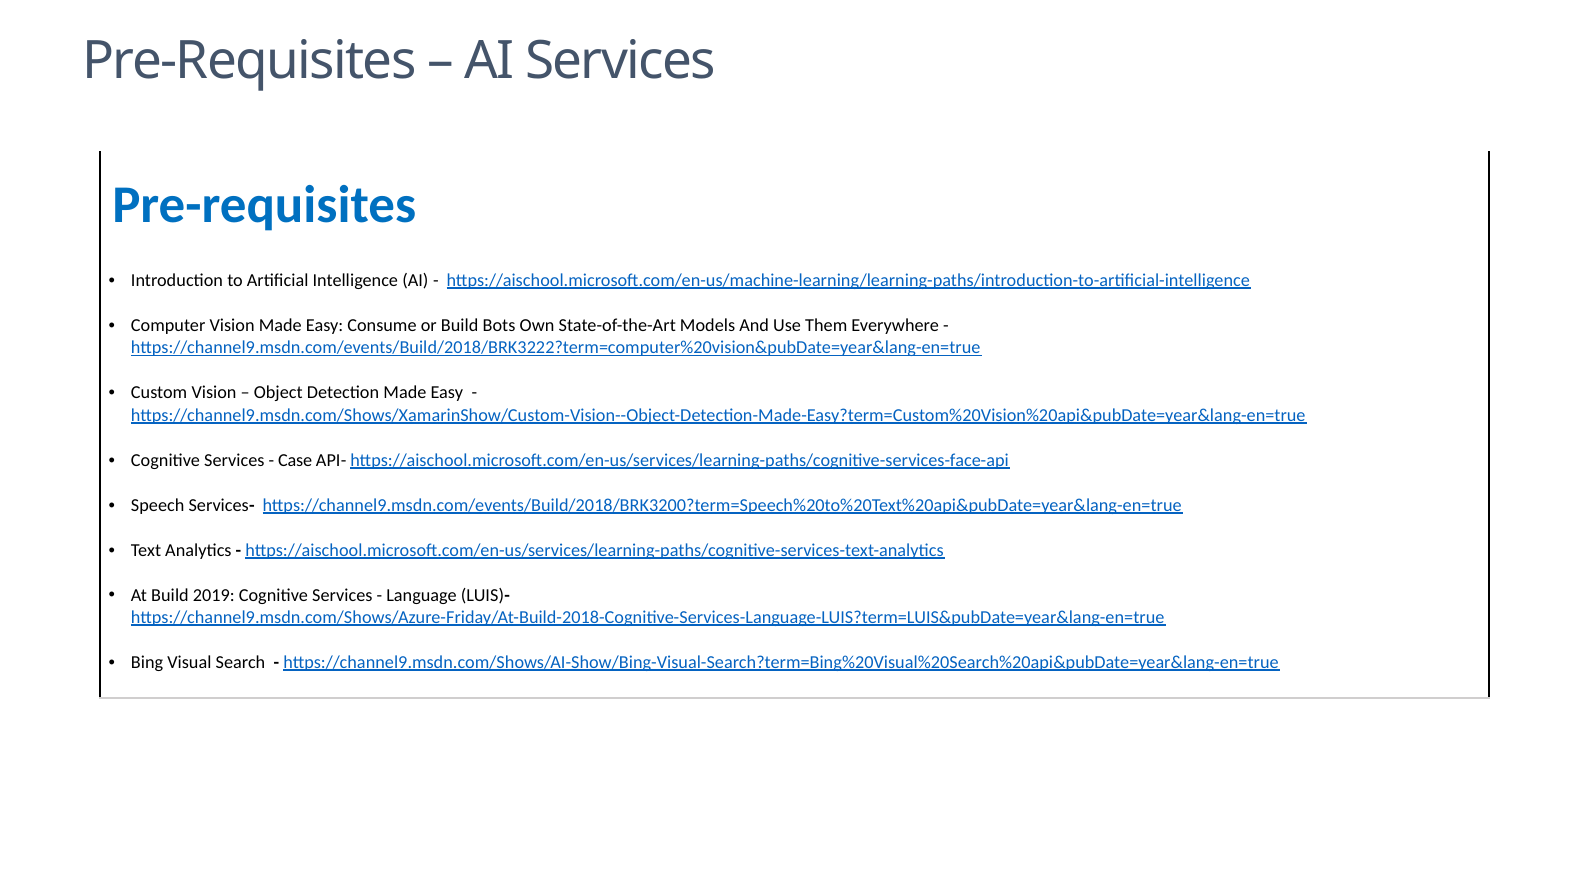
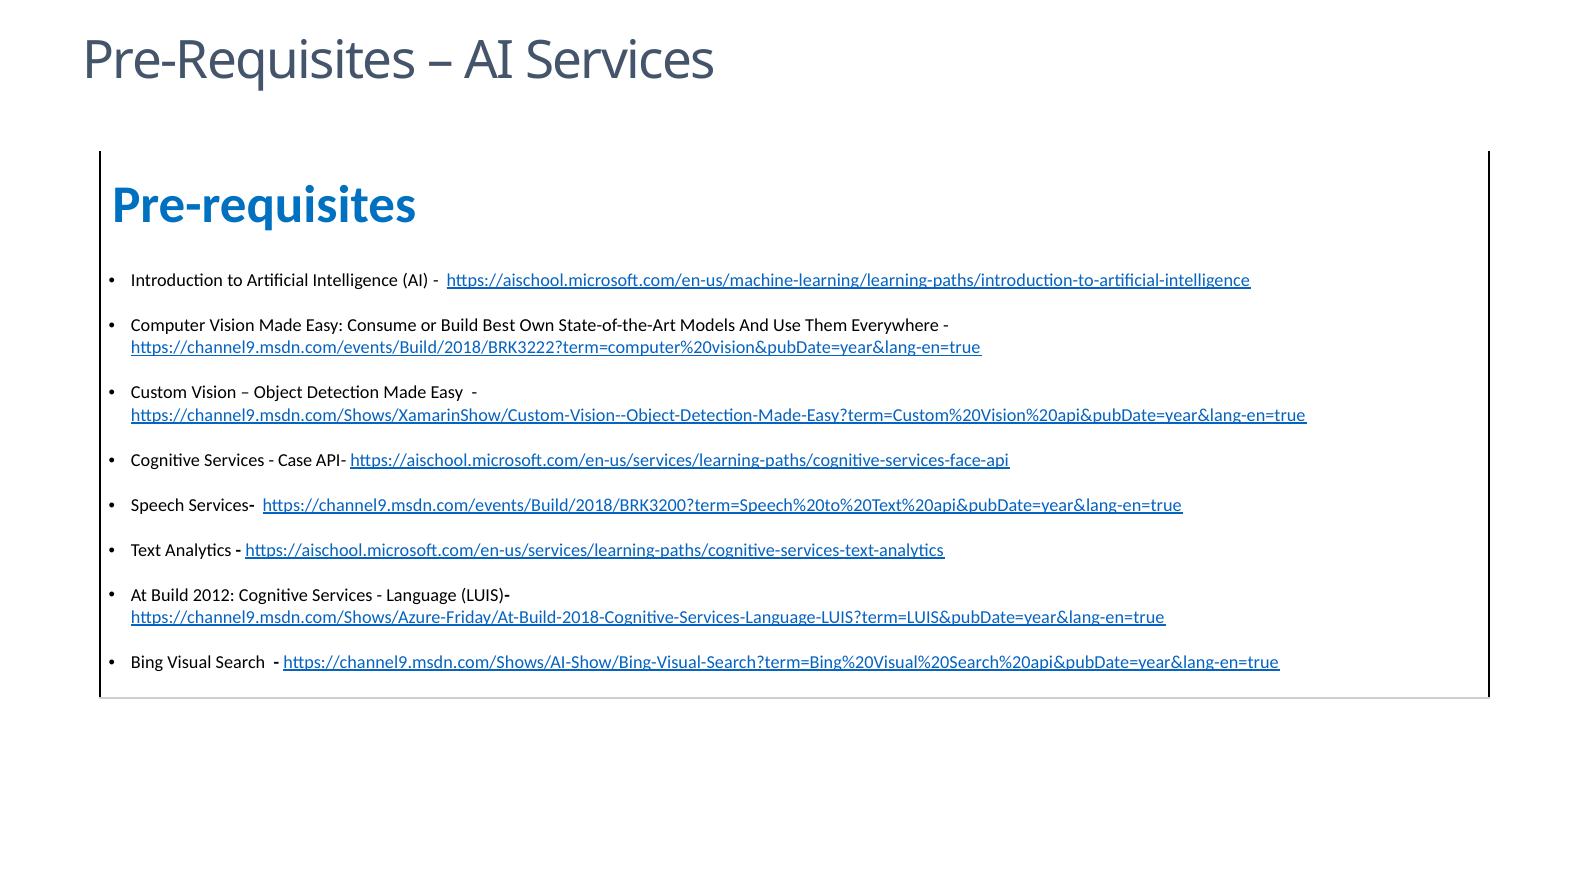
Bots: Bots -> Best
2019: 2019 -> 2012
